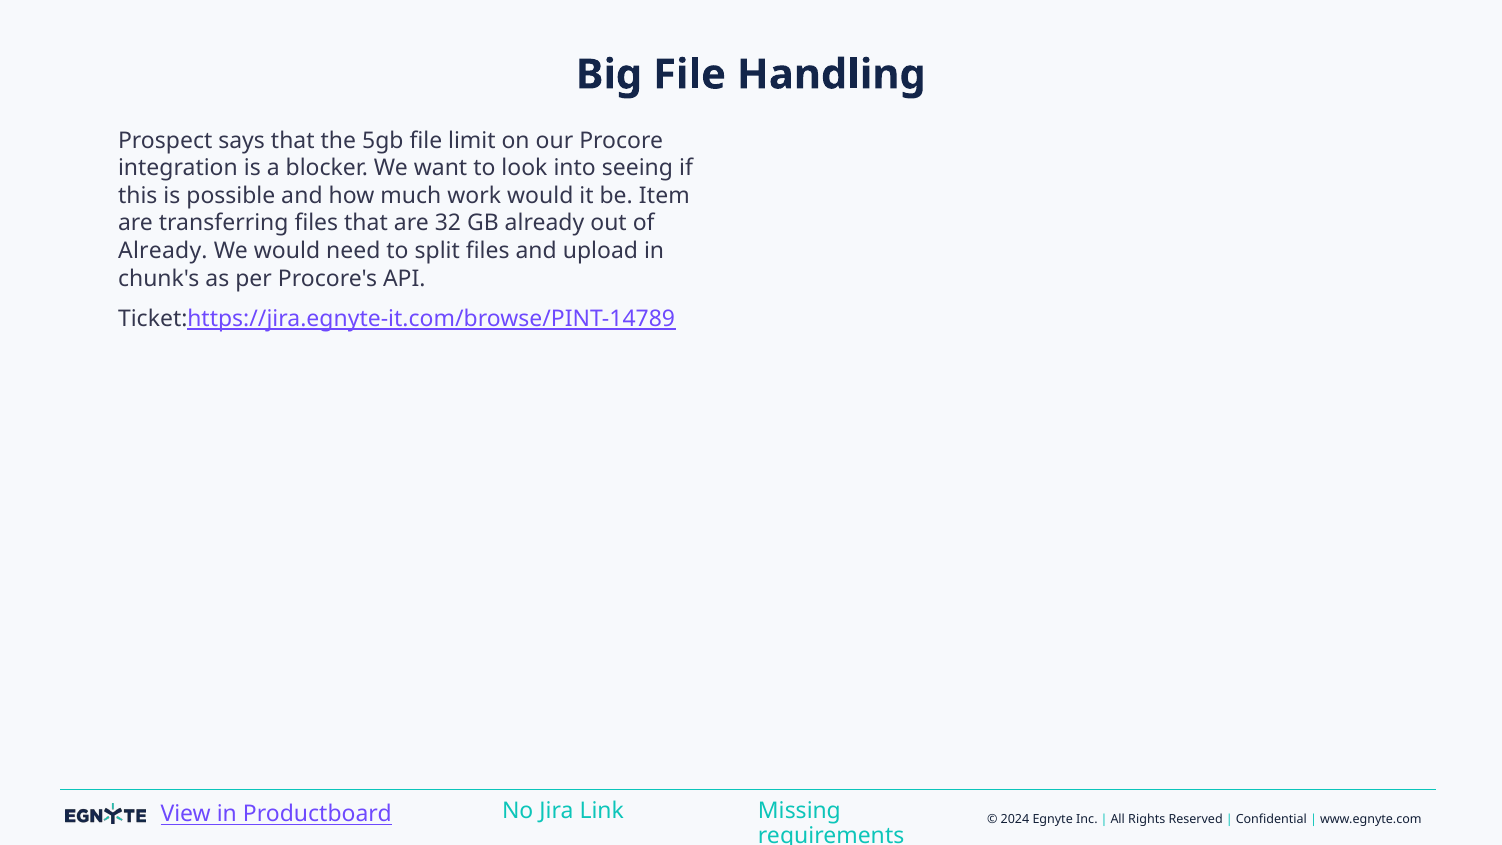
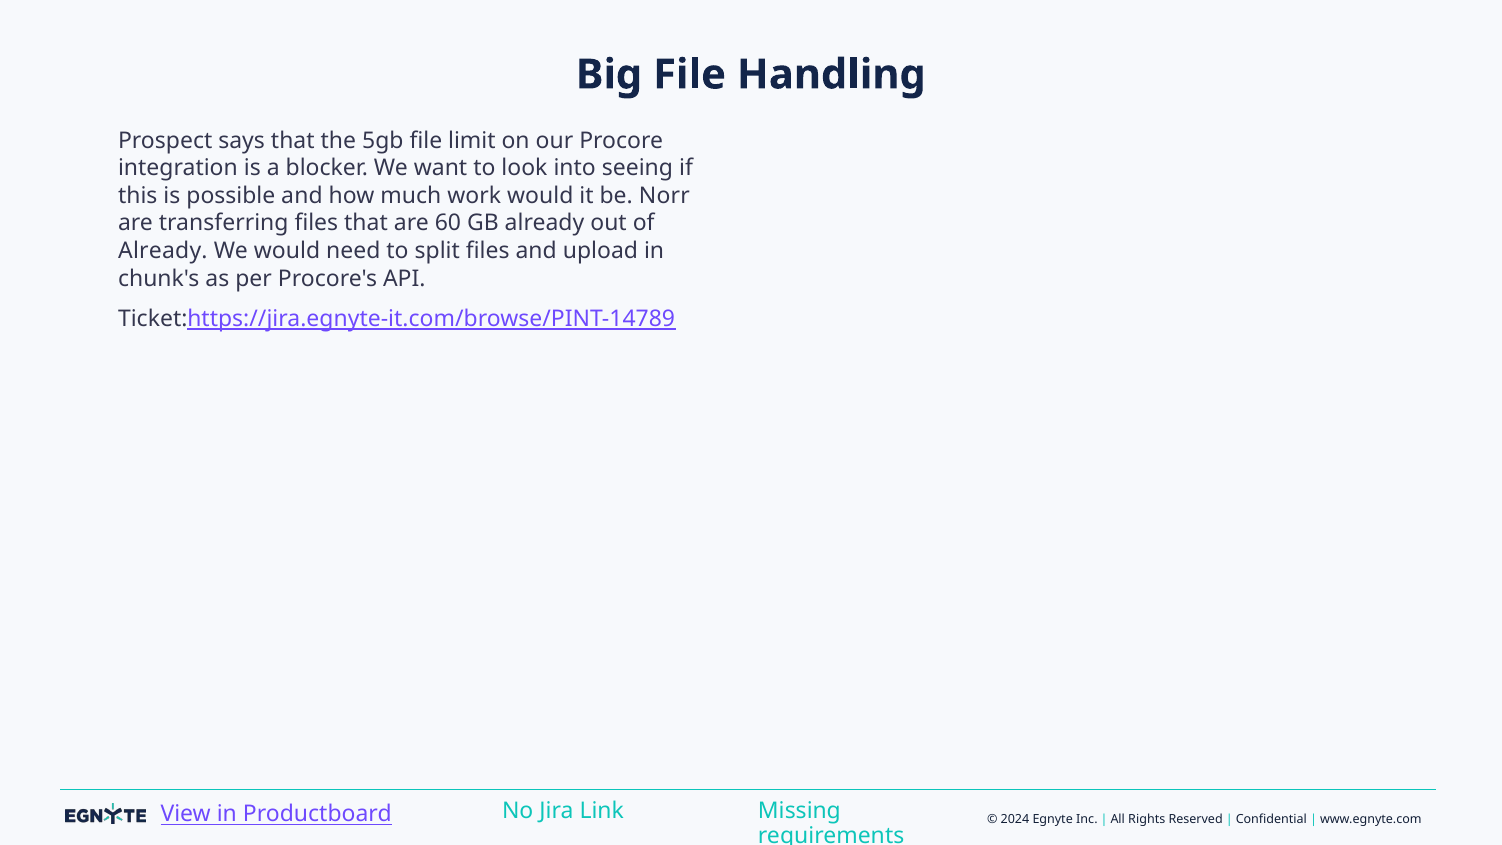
Item: Item -> Norr
32: 32 -> 60
